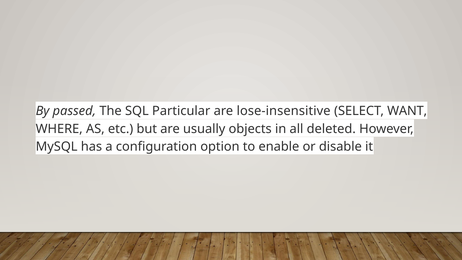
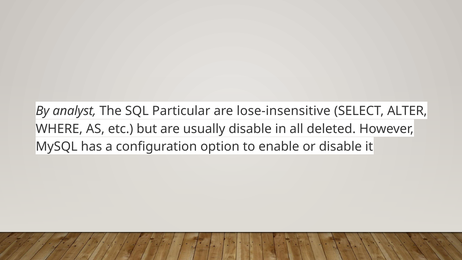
passed: passed -> analyst
WANT: WANT -> ALTER
usually objects: objects -> disable
